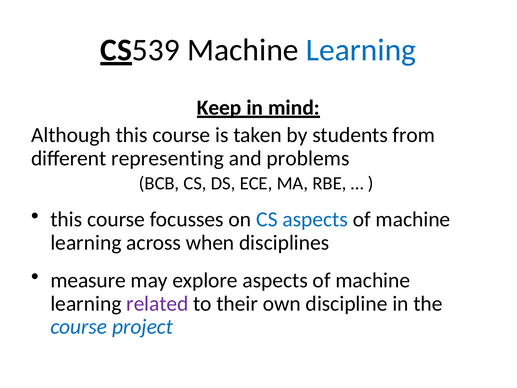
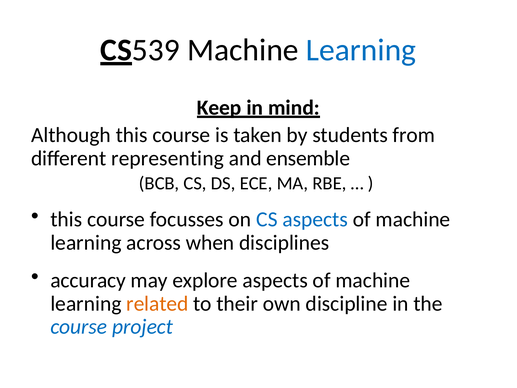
problems: problems -> ensemble
measure: measure -> accuracy
related colour: purple -> orange
